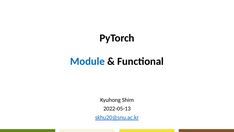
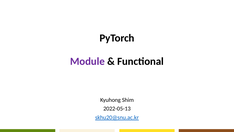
Module colour: blue -> purple
